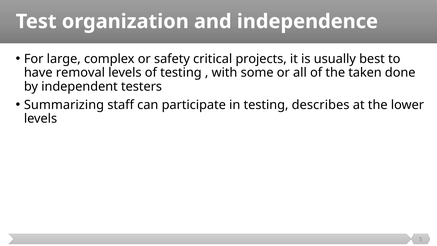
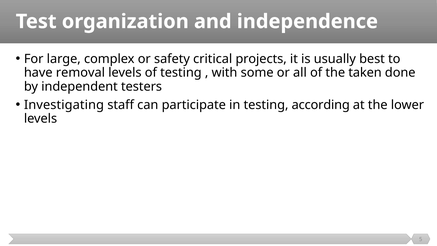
Summarizing: Summarizing -> Investigating
describes: describes -> according
